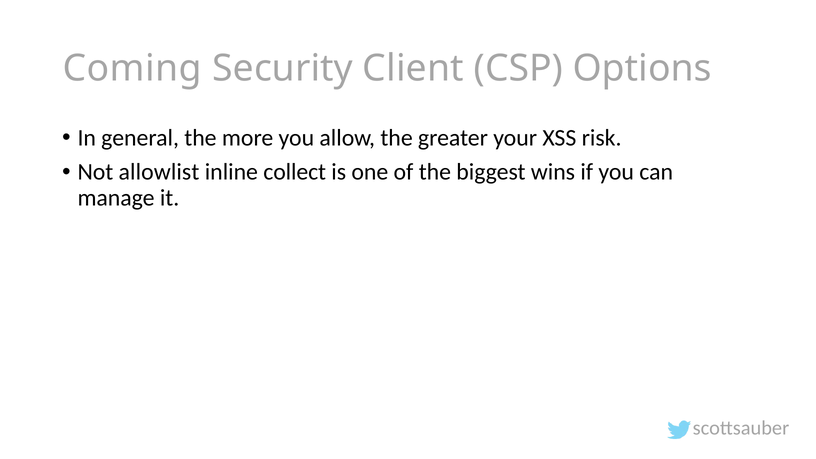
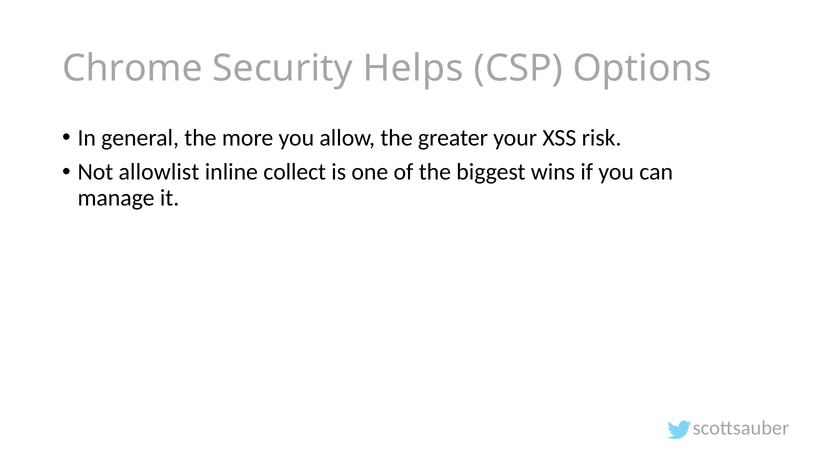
Coming: Coming -> Chrome
Client: Client -> Helps
